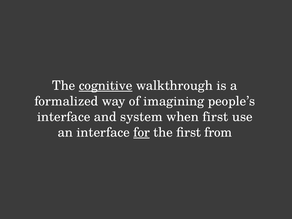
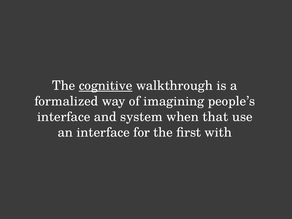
when first: first -> that
for underline: present -> none
from: from -> with
